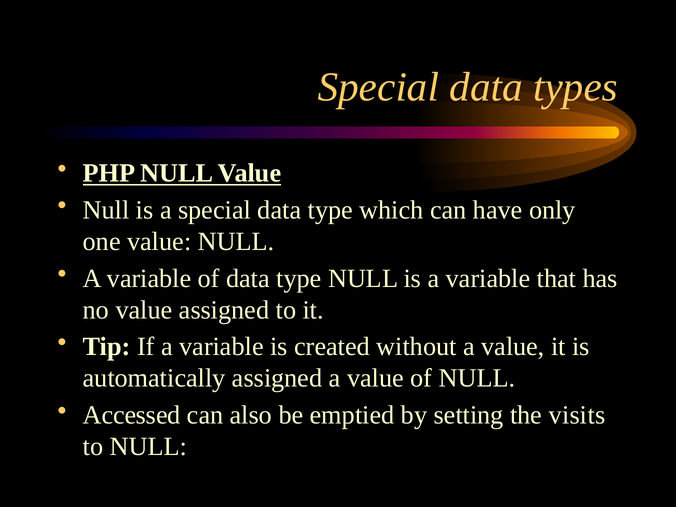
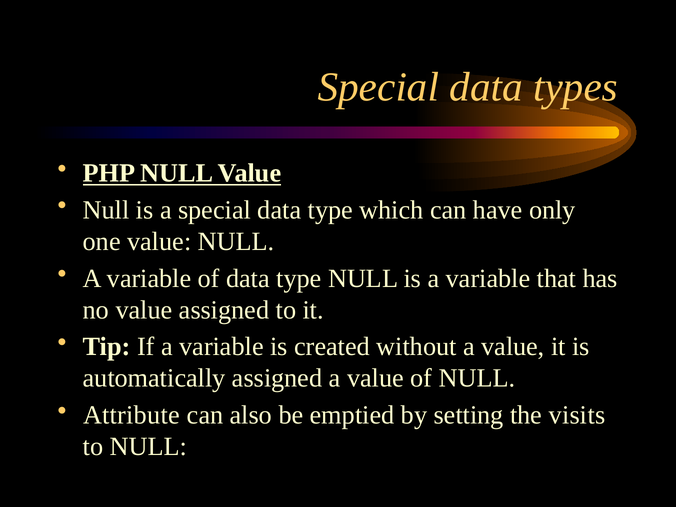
Accessed: Accessed -> Attribute
